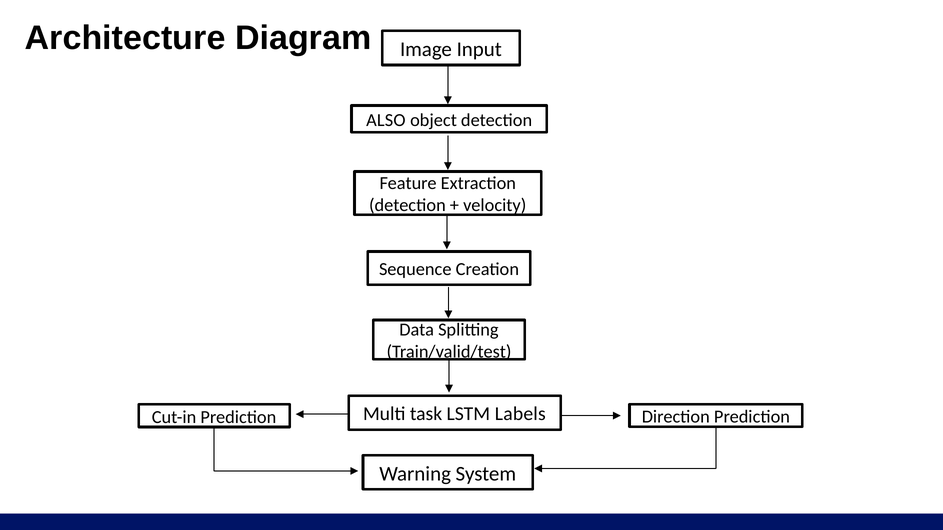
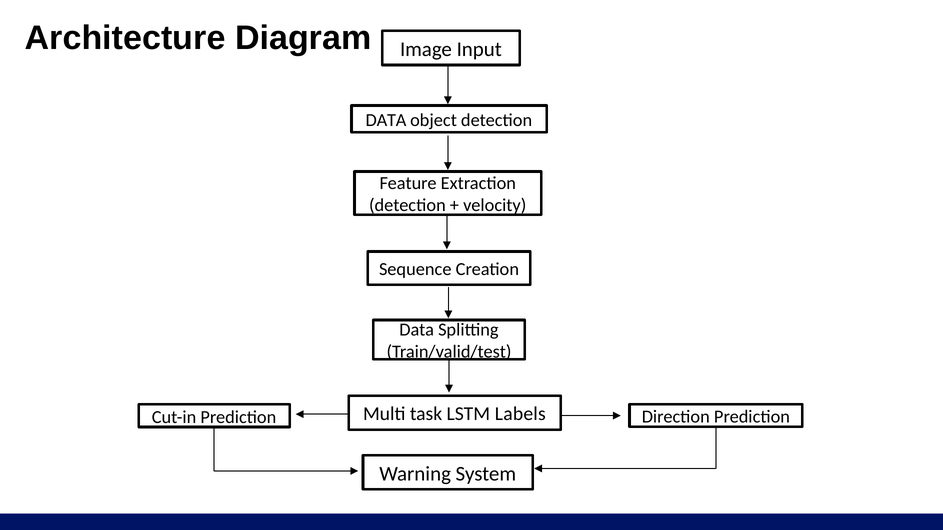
ALSO at (386, 120): ALSO -> DATA
